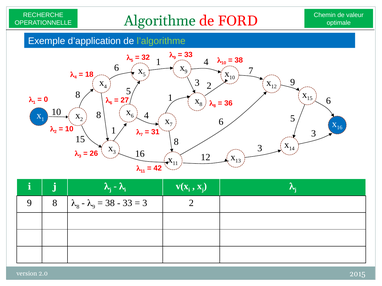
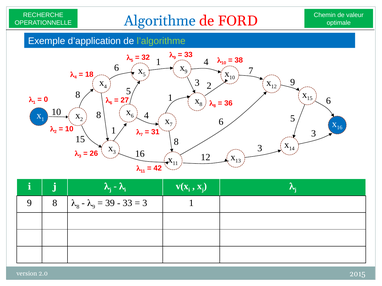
Algorithme colour: green -> blue
38 at (110, 203): 38 -> 39
2 at (191, 203): 2 -> 1
